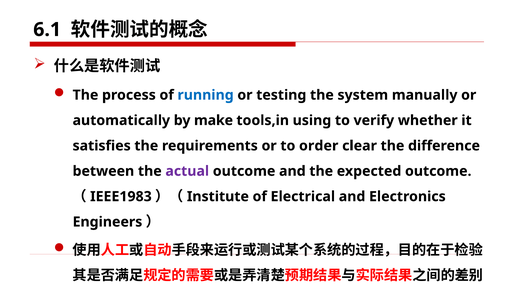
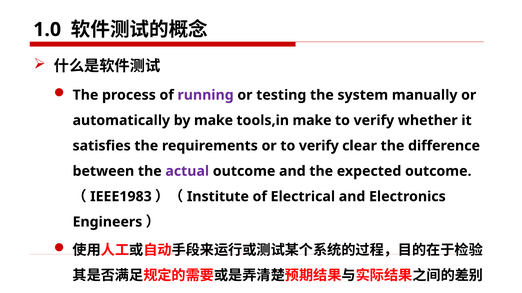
6.1: 6.1 -> 1.0
running colour: blue -> purple
tools,in using: using -> make
or to order: order -> verify
